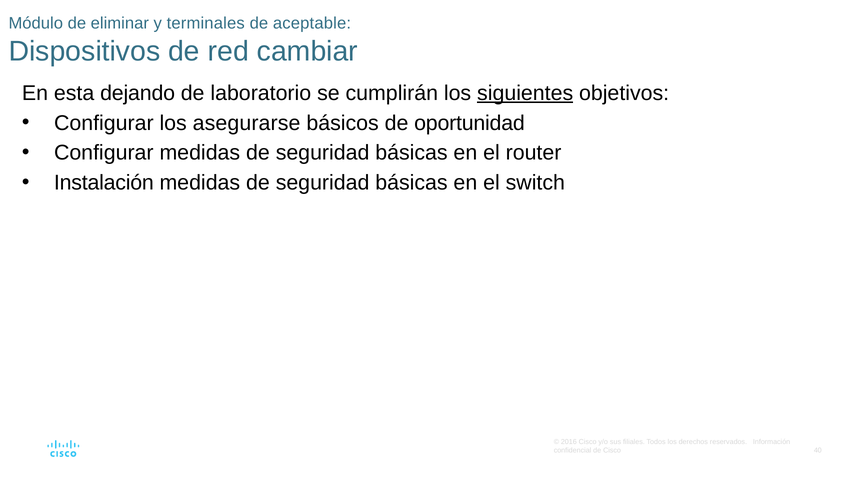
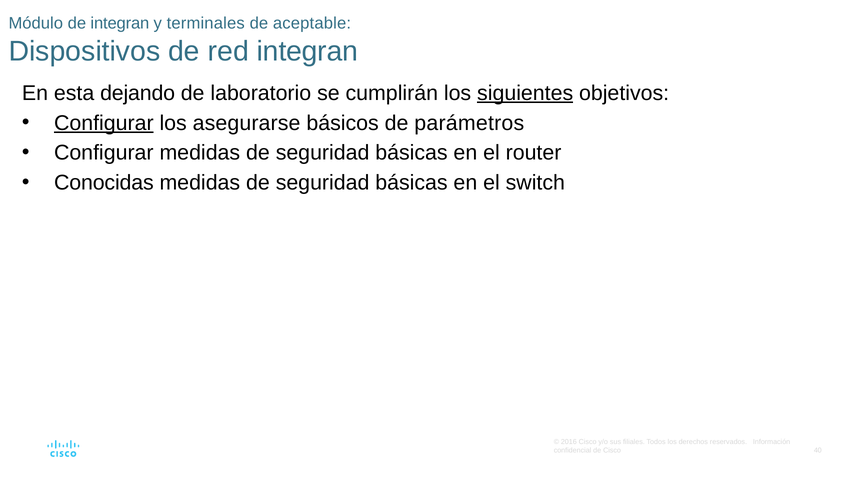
de eliminar: eliminar -> integran
red cambiar: cambiar -> integran
Configurar at (104, 123) underline: none -> present
oportunidad: oportunidad -> parámetros
Instalación: Instalación -> Conocidas
